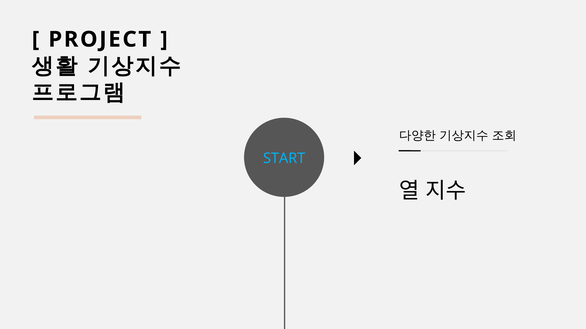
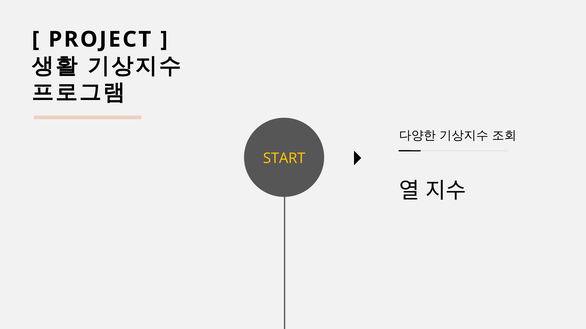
START colour: light blue -> yellow
